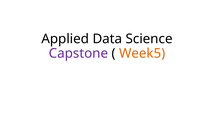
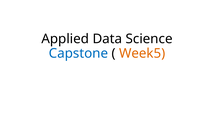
Capstone colour: purple -> blue
